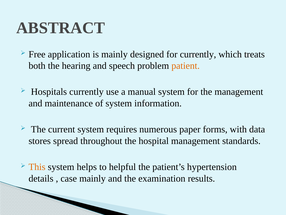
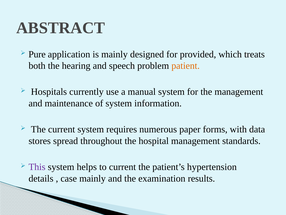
Free: Free -> Pure
for currently: currently -> provided
This colour: orange -> purple
to helpful: helpful -> current
